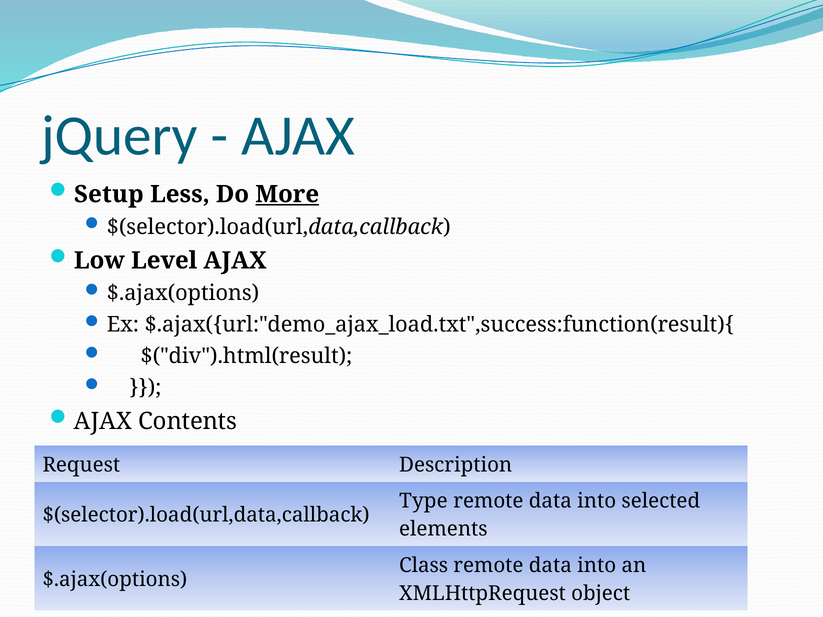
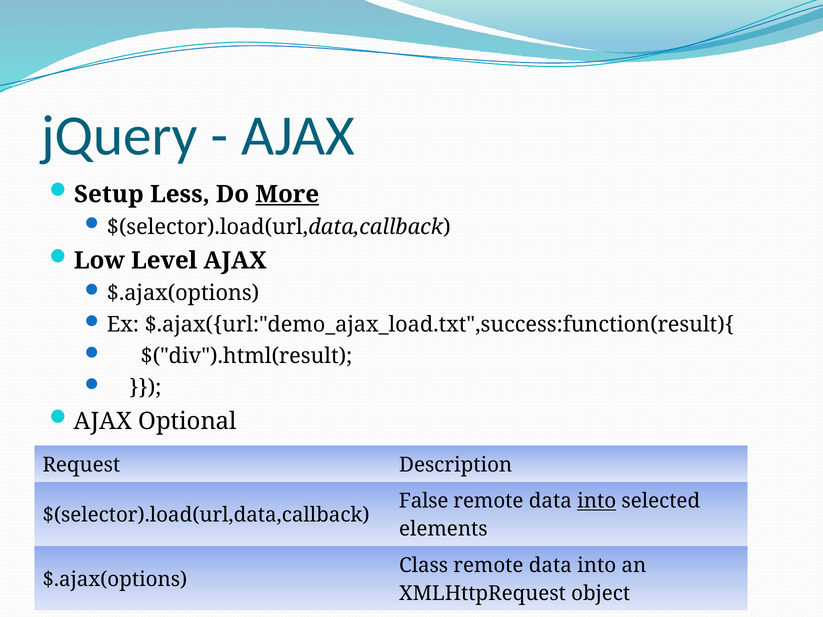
Contents: Contents -> Optional
Type: Type -> False
into at (597, 501) underline: none -> present
